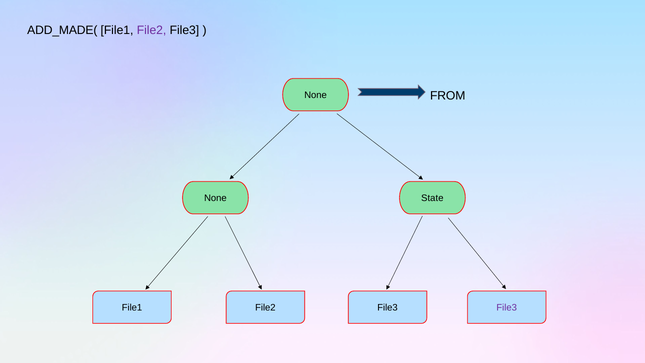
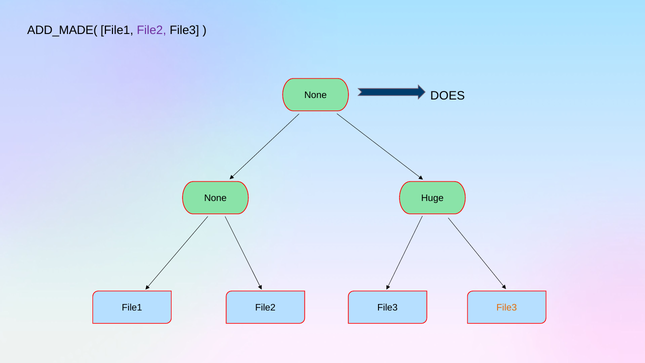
FROM: FROM -> DOES
State: State -> Huge
File3 at (507, 308) colour: purple -> orange
